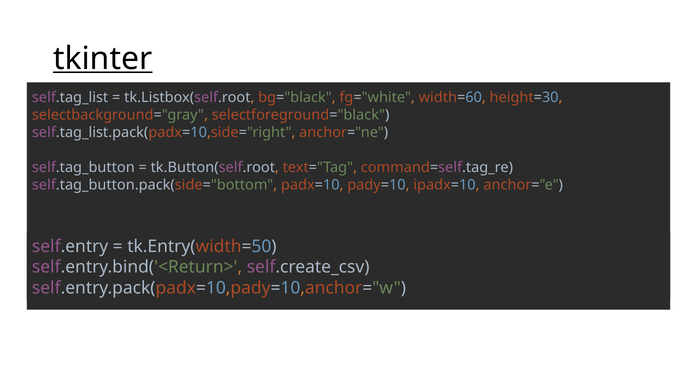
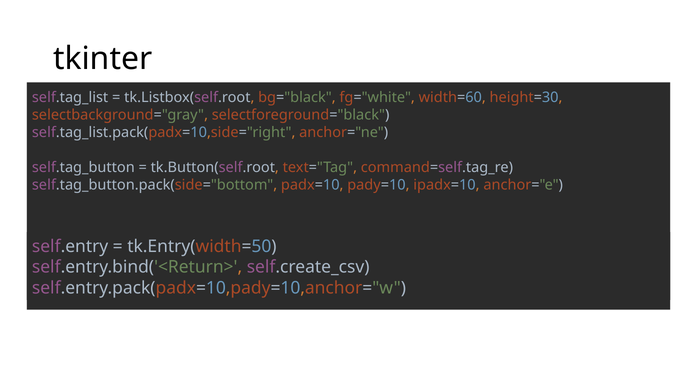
tkinter underline: present -> none
